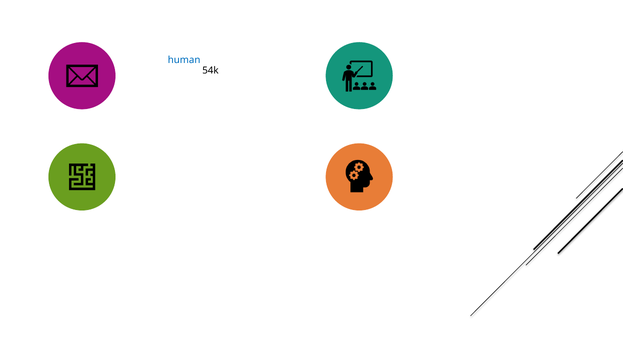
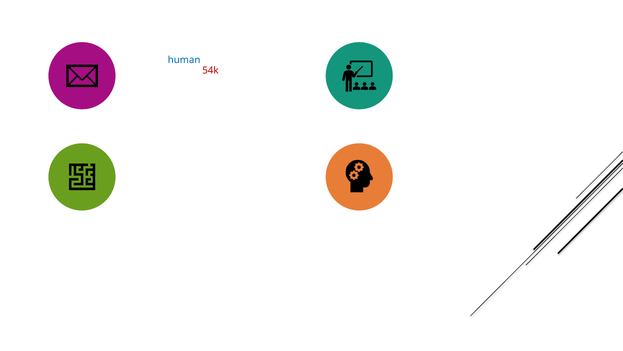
54k colour: black -> red
